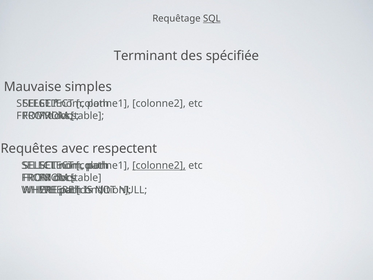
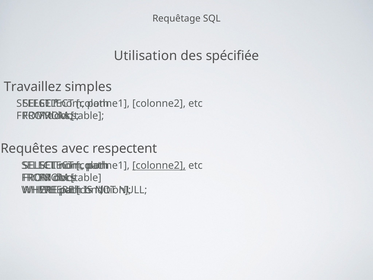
SQL underline: present -> none
Terminant: Terminant -> Utilisation
Mauvaise: Mauvaise -> Travaillez
